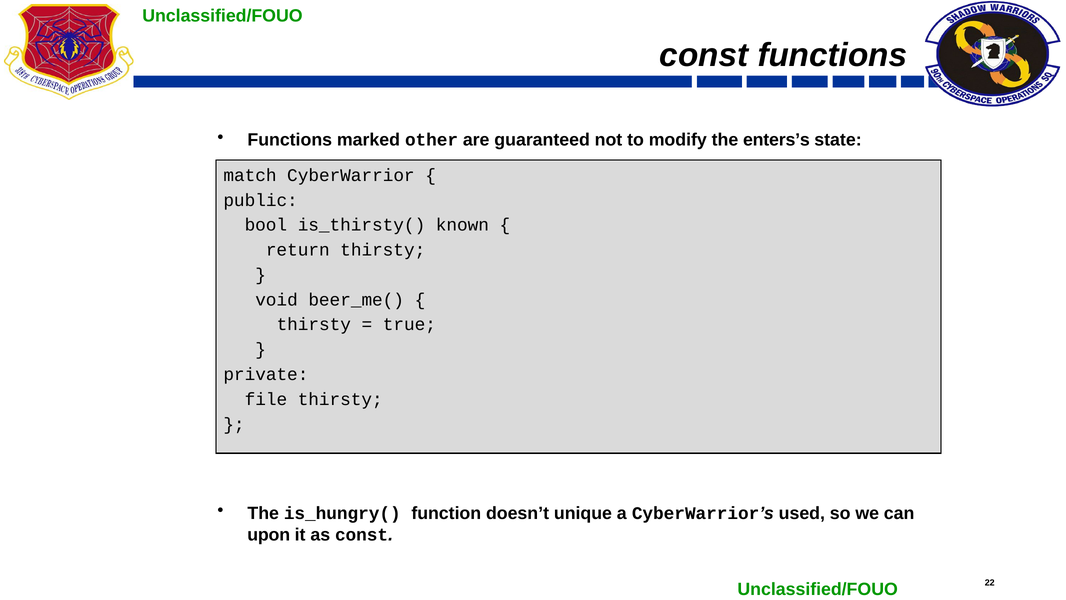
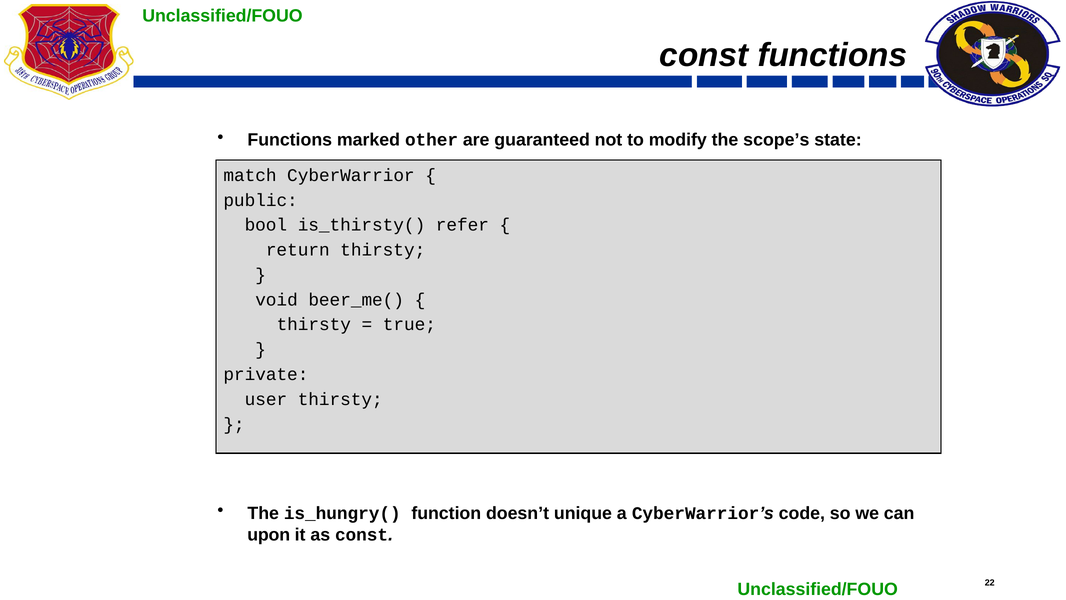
enters’s: enters’s -> scope’s
known: known -> refer
file: file -> user
used: used -> code
